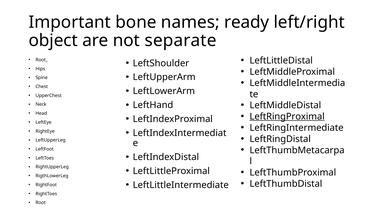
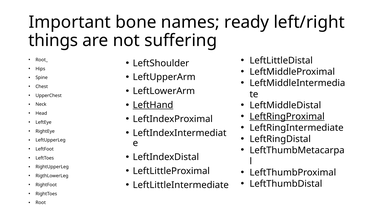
object: object -> things
separate: separate -> suffering
LeftHand underline: none -> present
